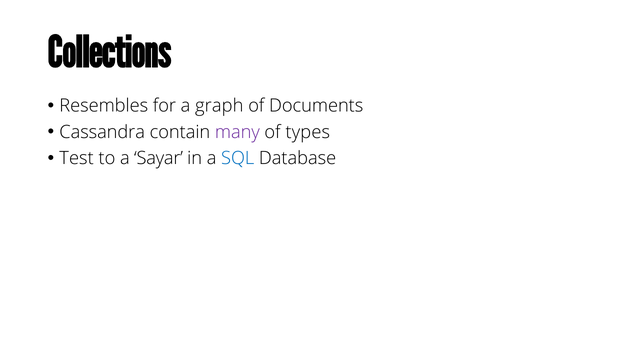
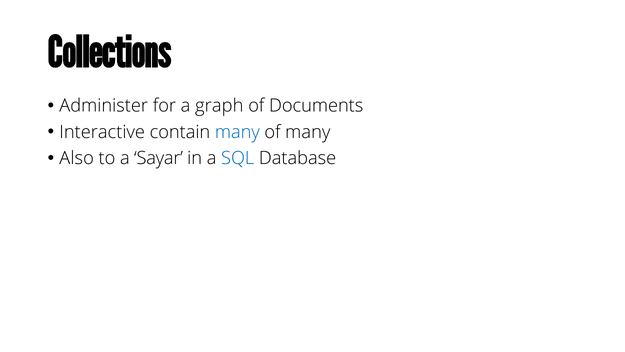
Resembles: Resembles -> Administer
Cassandra: Cassandra -> Interactive
many at (237, 132) colour: purple -> blue
of types: types -> many
Test: Test -> Also
